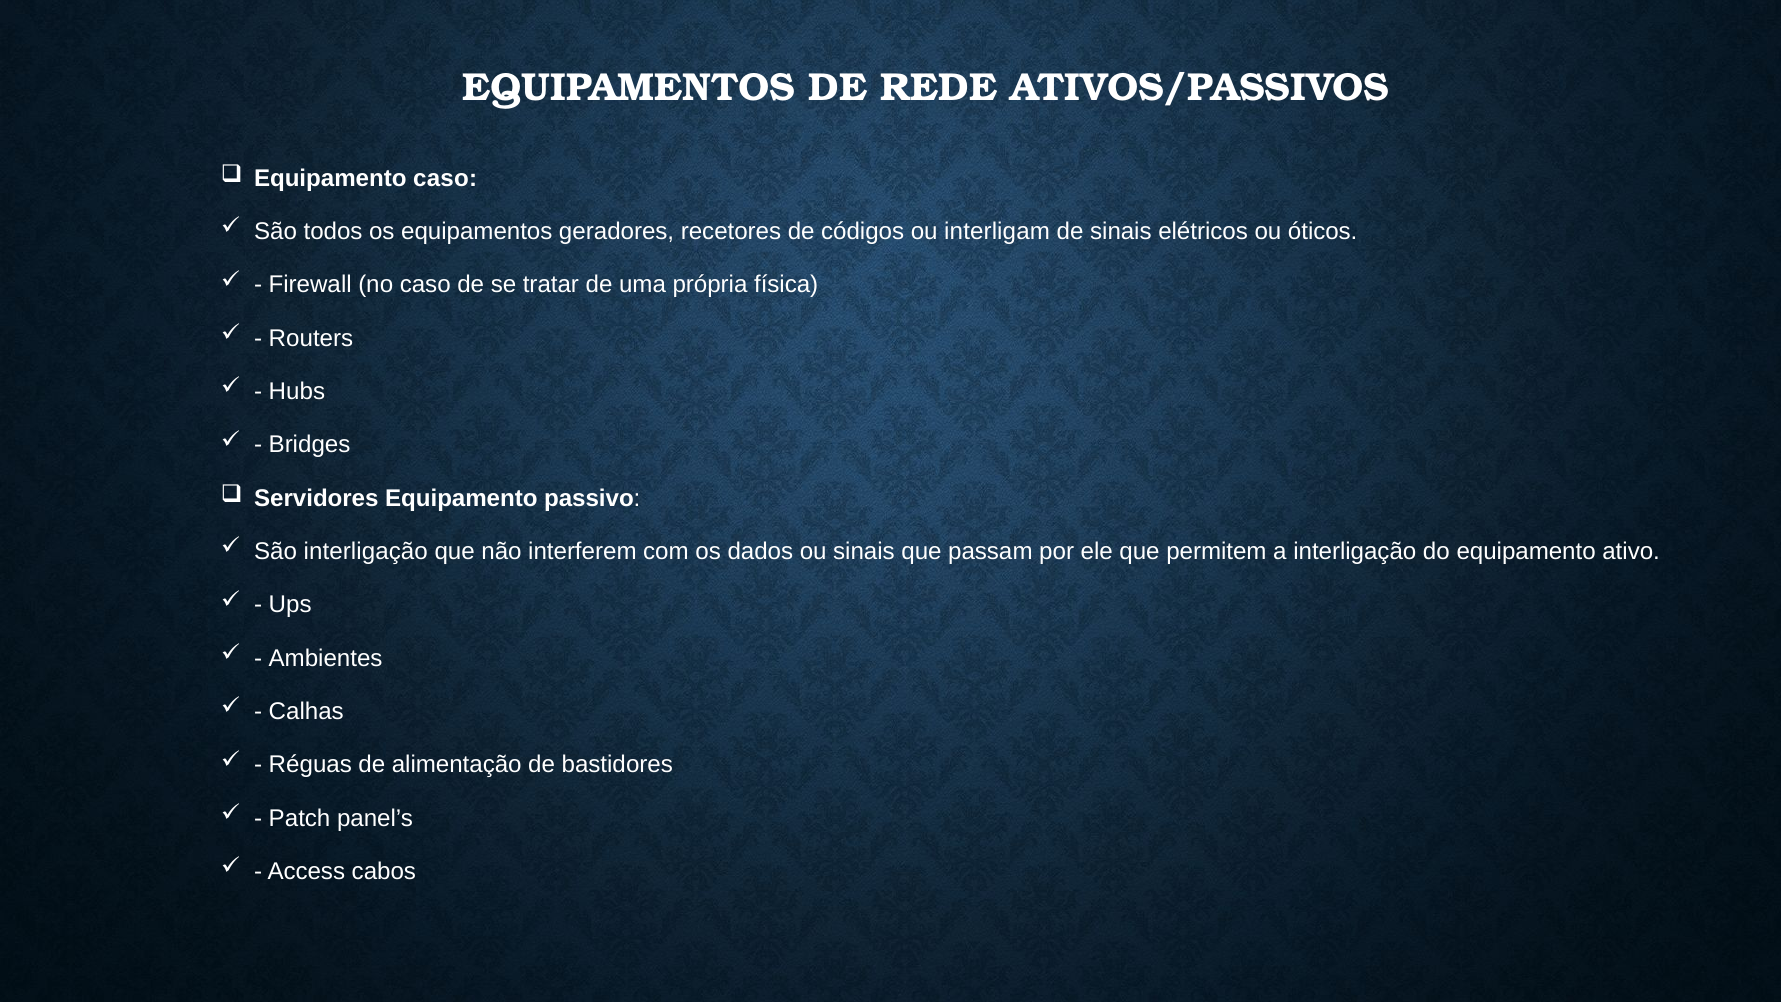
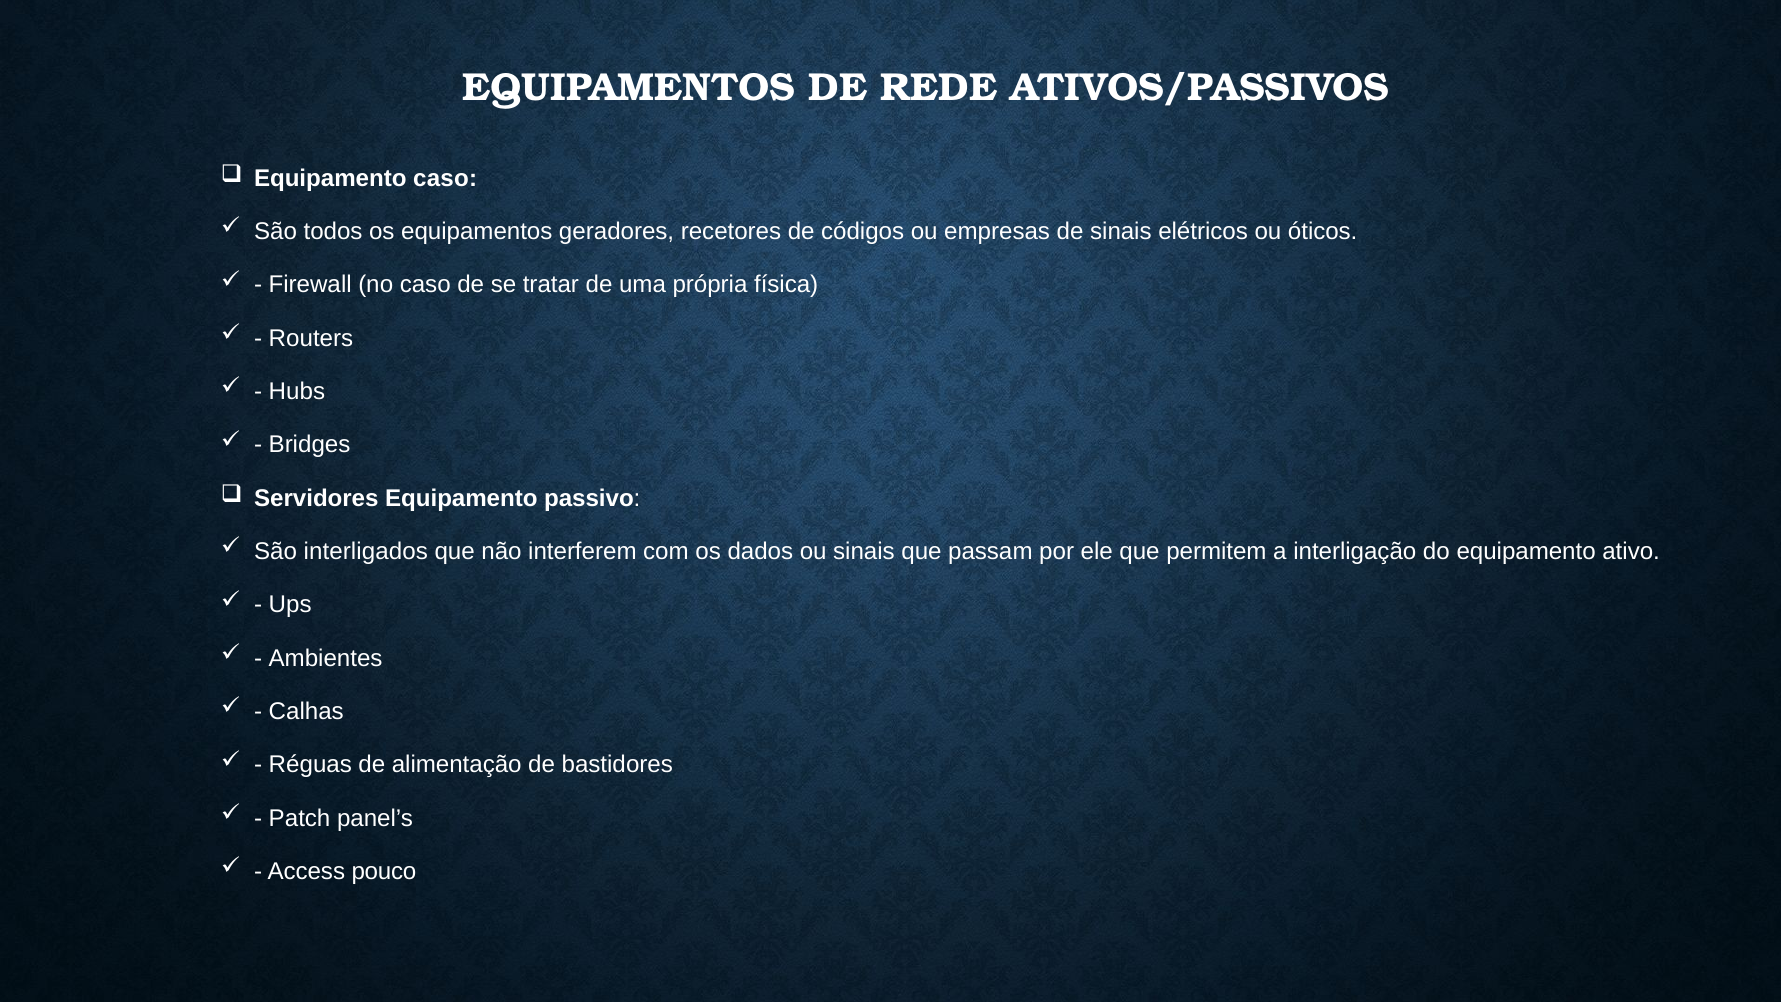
interligam: interligam -> empresas
São interligação: interligação -> interligados
cabos: cabos -> pouco
